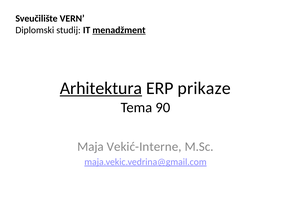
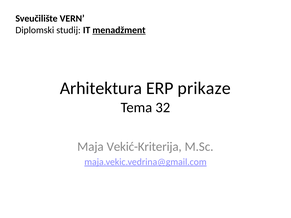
Arhitektura underline: present -> none
90: 90 -> 32
Vekić-Interne: Vekić-Interne -> Vekić-Kriterija
